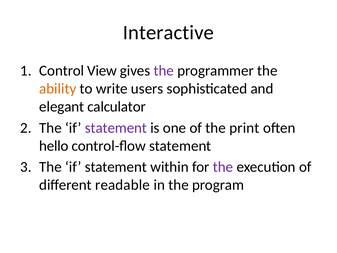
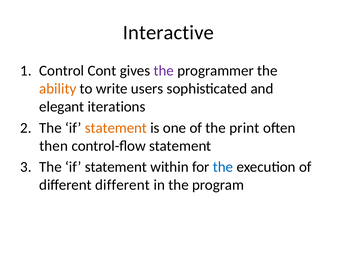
View: View -> Cont
calculator: calculator -> iterations
statement at (116, 128) colour: purple -> orange
hello: hello -> then
the at (223, 167) colour: purple -> blue
different readable: readable -> different
